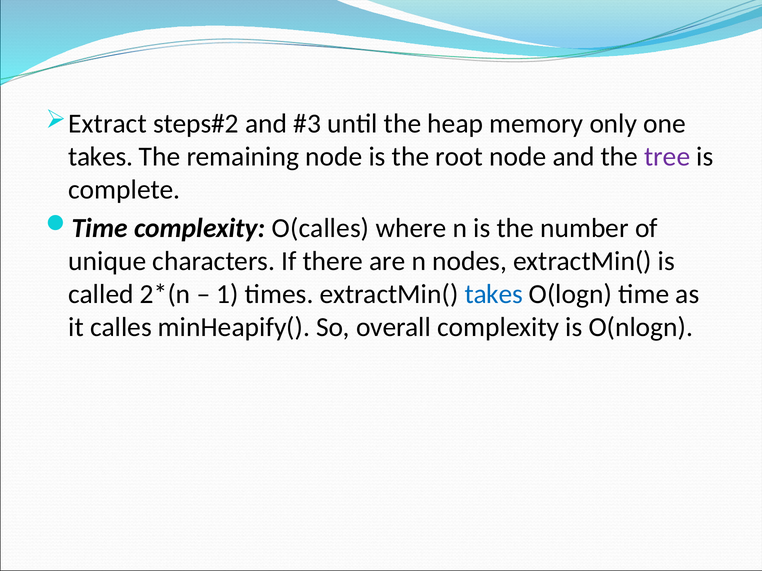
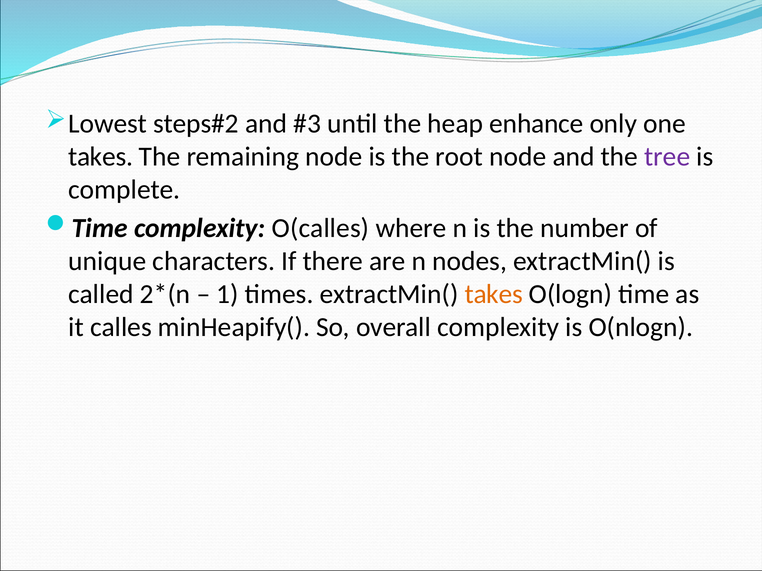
Extract: Extract -> Lowest
memory: memory -> enhance
takes at (494, 294) colour: blue -> orange
